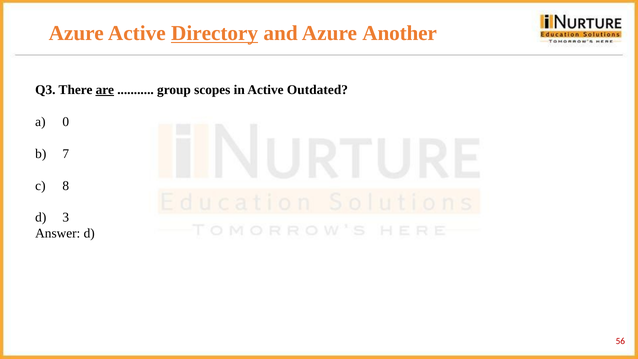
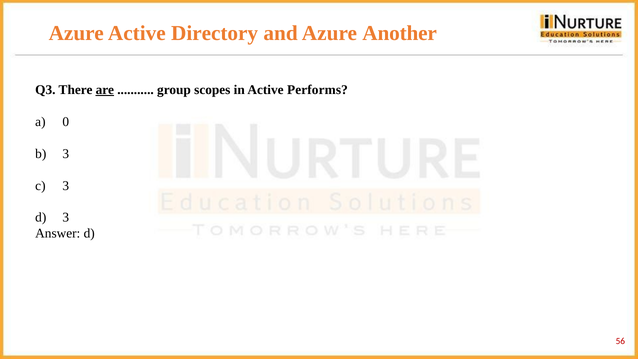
Directory underline: present -> none
Outdated: Outdated -> Performs
7 at (66, 154): 7 -> 3
8 at (66, 186): 8 -> 3
